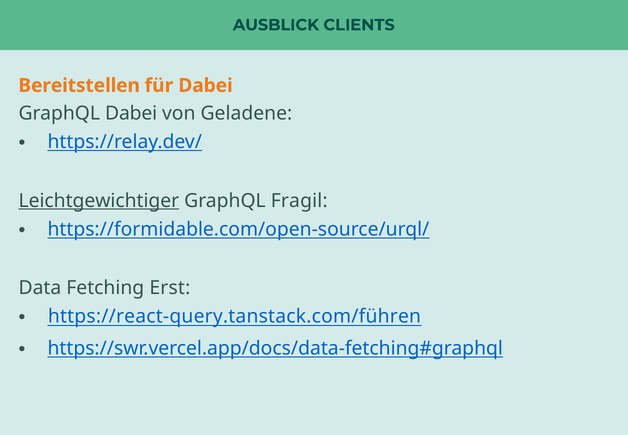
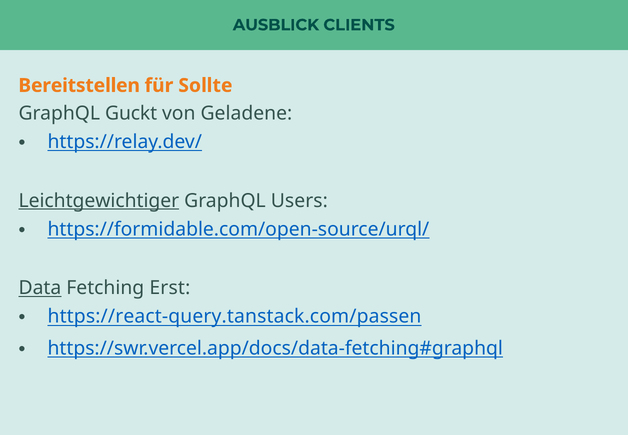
für Dabei: Dabei -> Sollte
GraphQL Dabei: Dabei -> Guckt
Fragil: Fragil -> Users
Data underline: none -> present
https://react-query.tanstack.com/führen: https://react-query.tanstack.com/führen -> https://react-query.tanstack.com/passen
